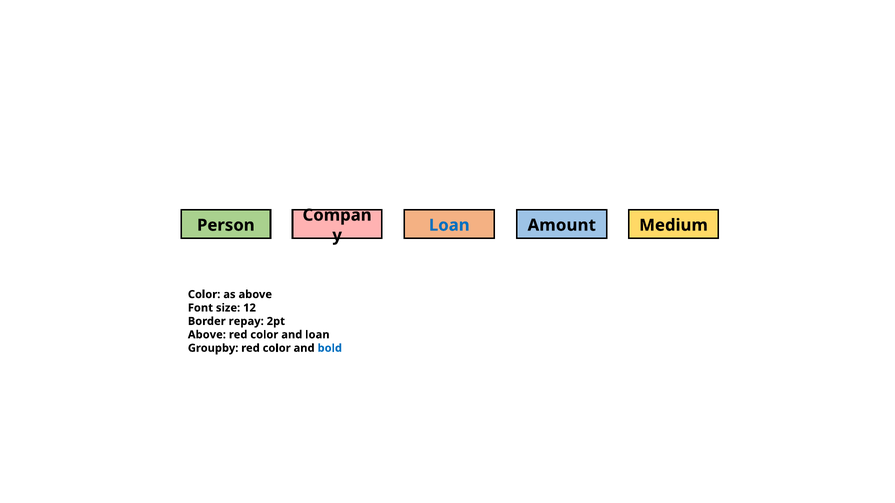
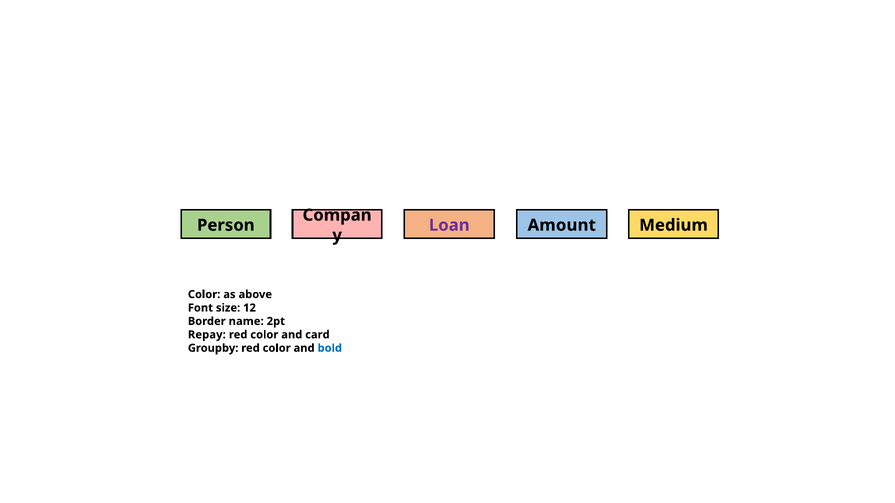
Loan at (449, 225) colour: blue -> purple
repay: repay -> name
Above at (207, 335): Above -> Repay
and loan: loan -> card
